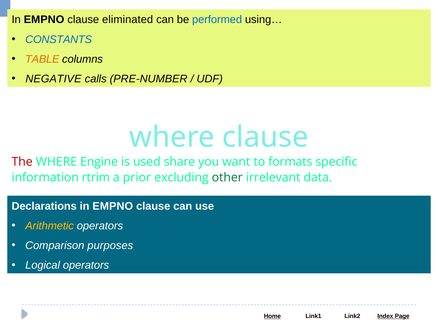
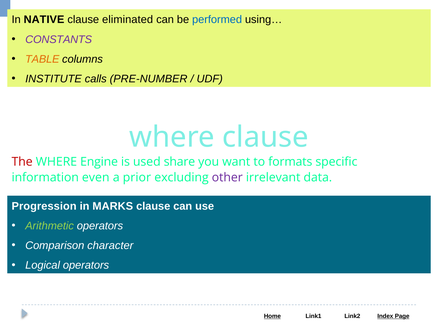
EMPNO at (44, 20): EMPNO -> NATIVE
CONSTANTS colour: blue -> purple
NEGATIVE: NEGATIVE -> INSTITUTE
rtrim: rtrim -> even
other colour: green -> purple
Declarations: Declarations -> Progression
EMPNO at (113, 206): EMPNO -> MARKS
Arithmetic colour: yellow -> light green
purposes: purposes -> character
